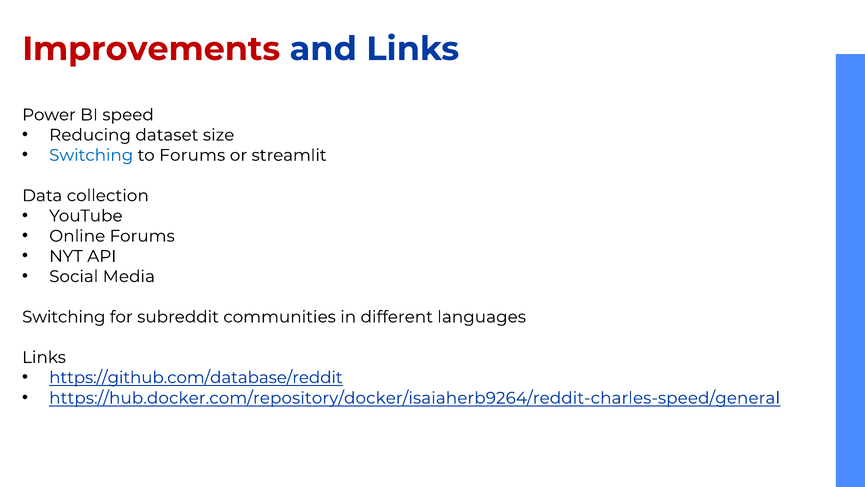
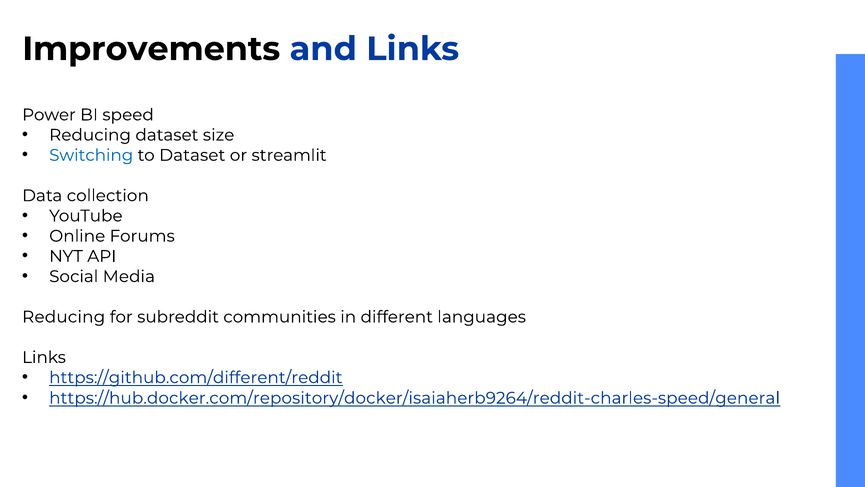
Improvements colour: red -> black
to Forums: Forums -> Dataset
Switching at (64, 317): Switching -> Reducing
https://github.com/database/reddit: https://github.com/database/reddit -> https://github.com/different/reddit
